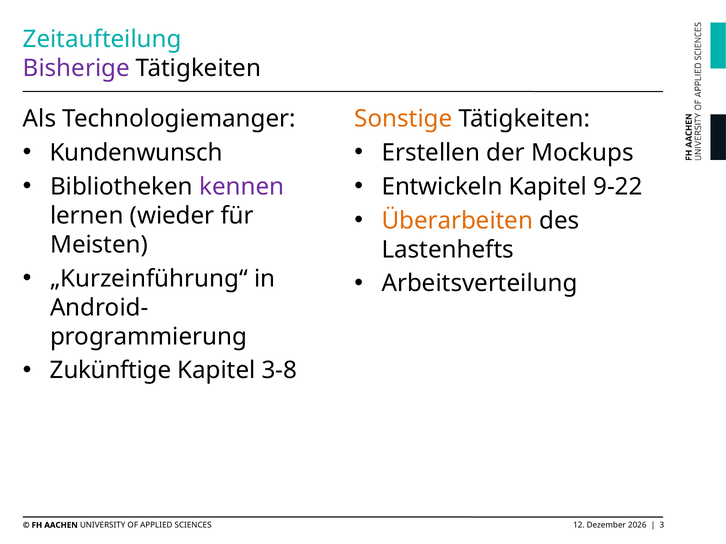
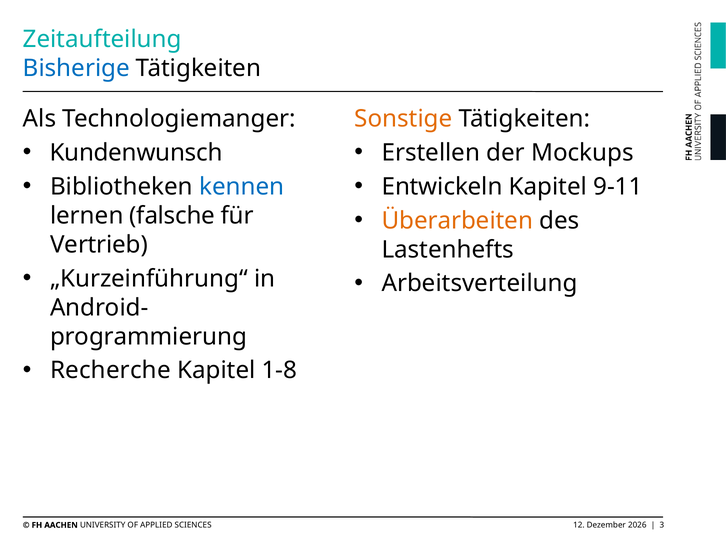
Bisherige colour: purple -> blue
kennen colour: purple -> blue
9-22: 9-22 -> 9-11
wieder: wieder -> falsche
Meisten: Meisten -> Vertrieb
Zukünftige: Zukünftige -> Recherche
3-8: 3-8 -> 1-8
